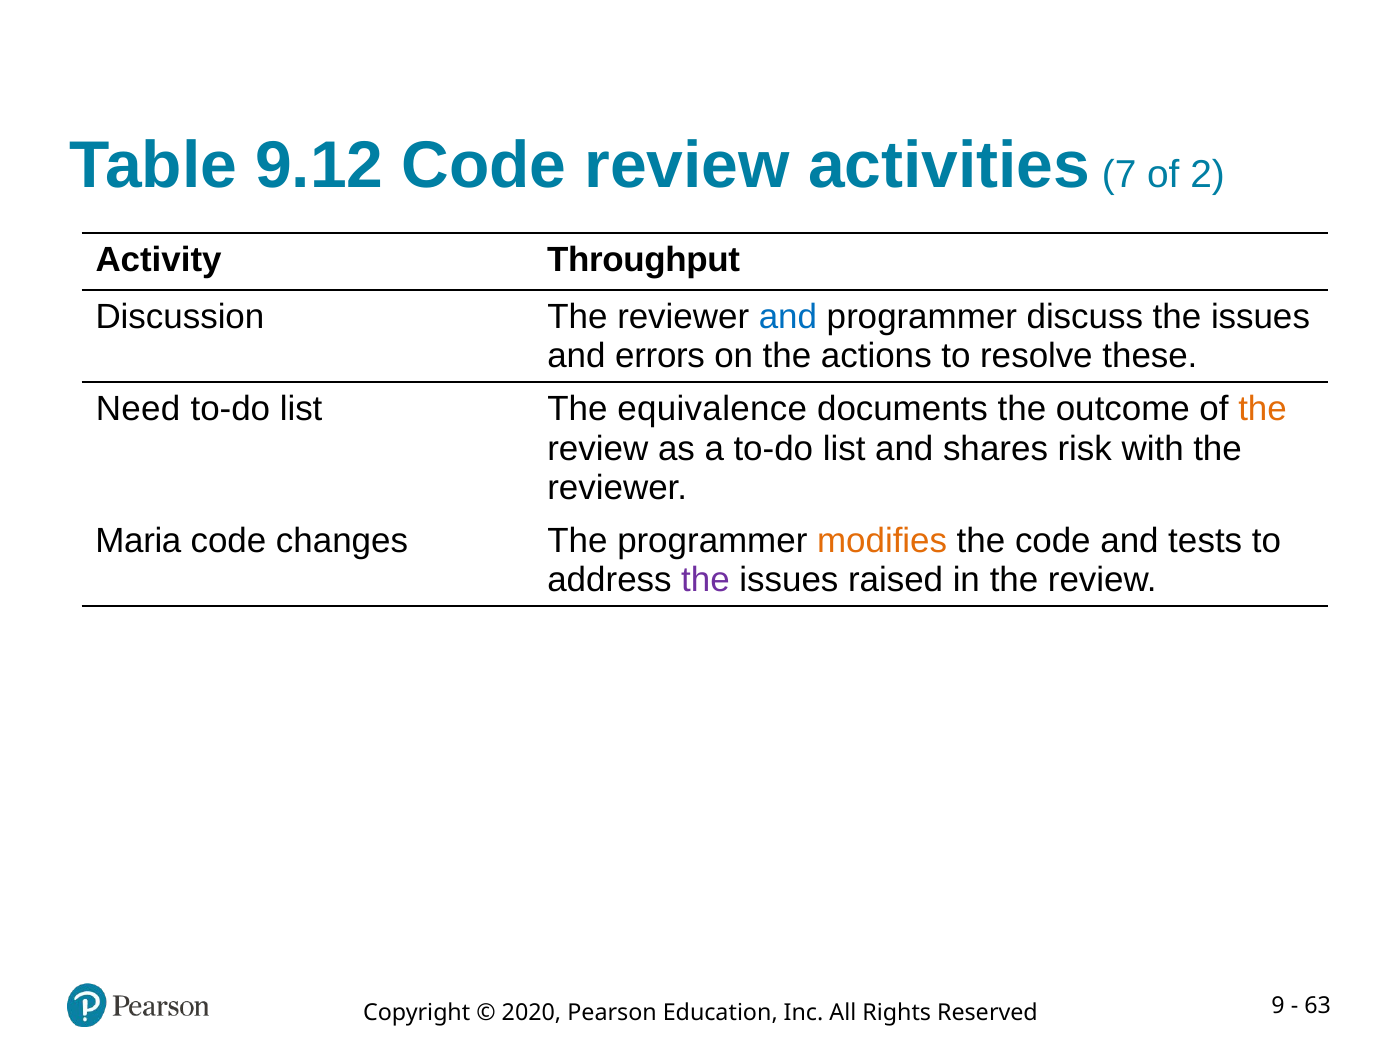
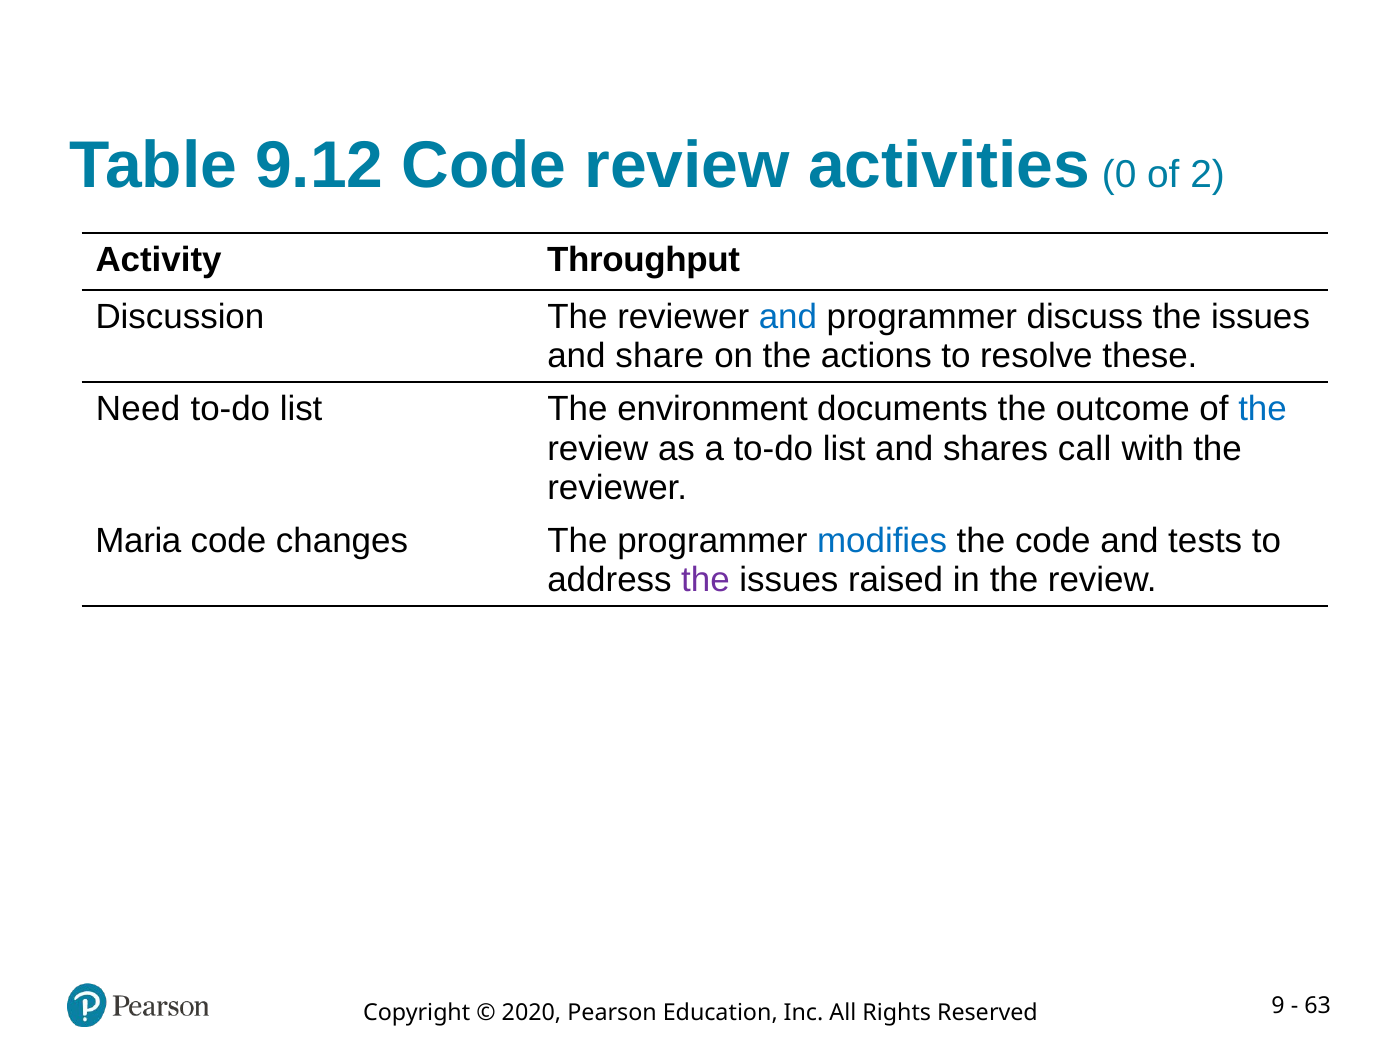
7: 7 -> 0
errors: errors -> share
equivalence: equivalence -> environment
the at (1263, 409) colour: orange -> blue
risk: risk -> call
modifies colour: orange -> blue
